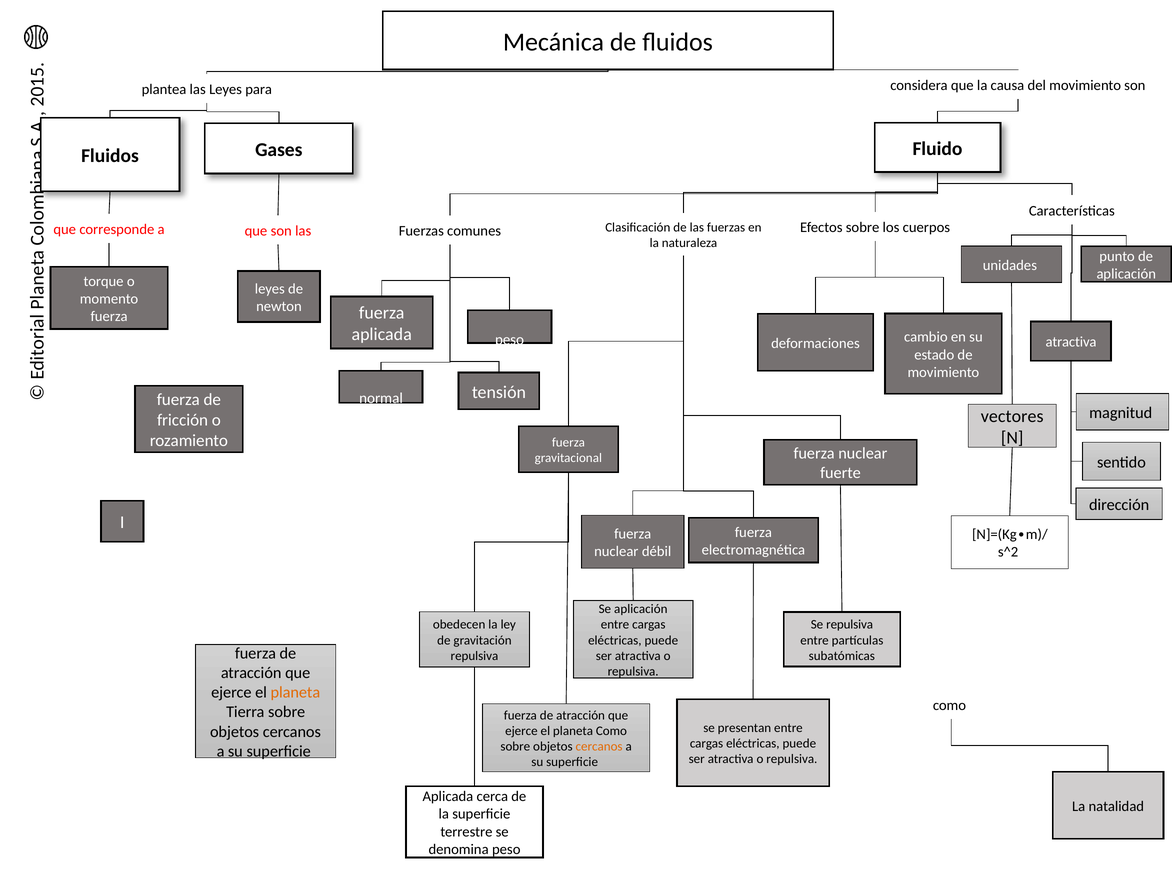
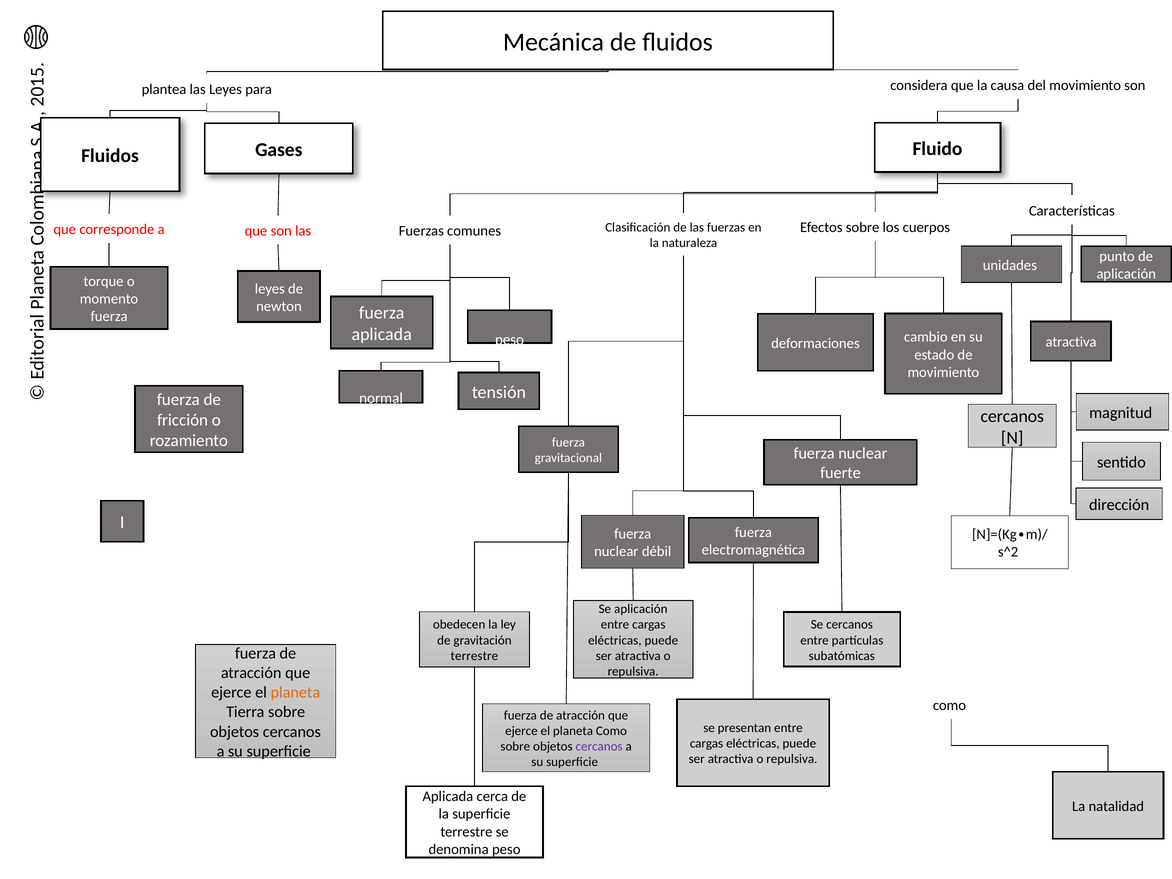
vectores at (1012, 416): vectores -> cercanos
Se repulsiva: repulsiva -> cercanos
repulsiva at (474, 656): repulsiva -> terrestre
cercanos at (599, 746) colour: orange -> purple
